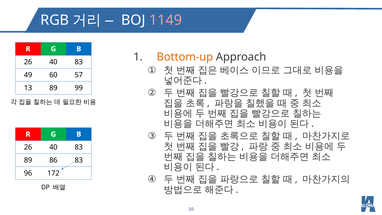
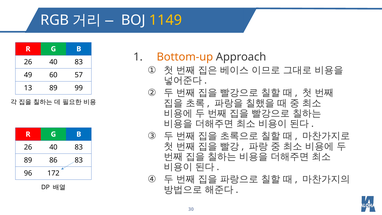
1149 colour: pink -> yellow
